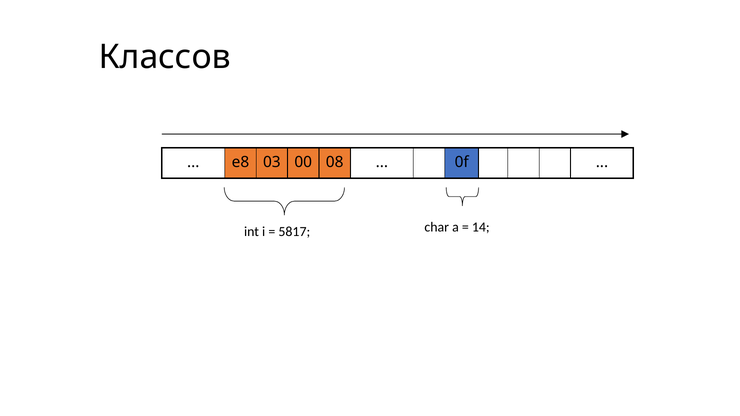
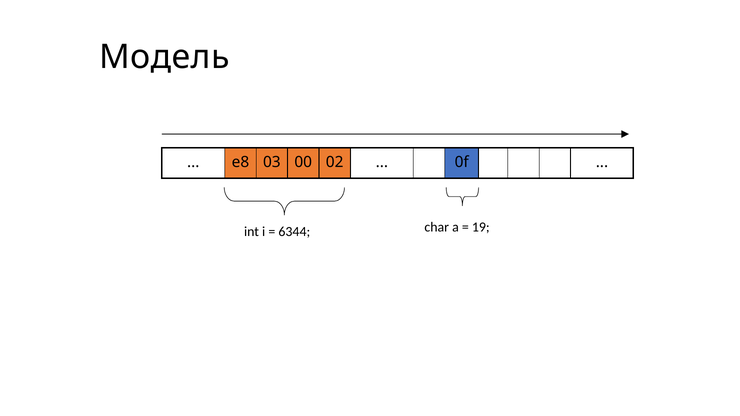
Классов: Классов -> Модель
08: 08 -> 02
5817: 5817 -> 6344
14: 14 -> 19
